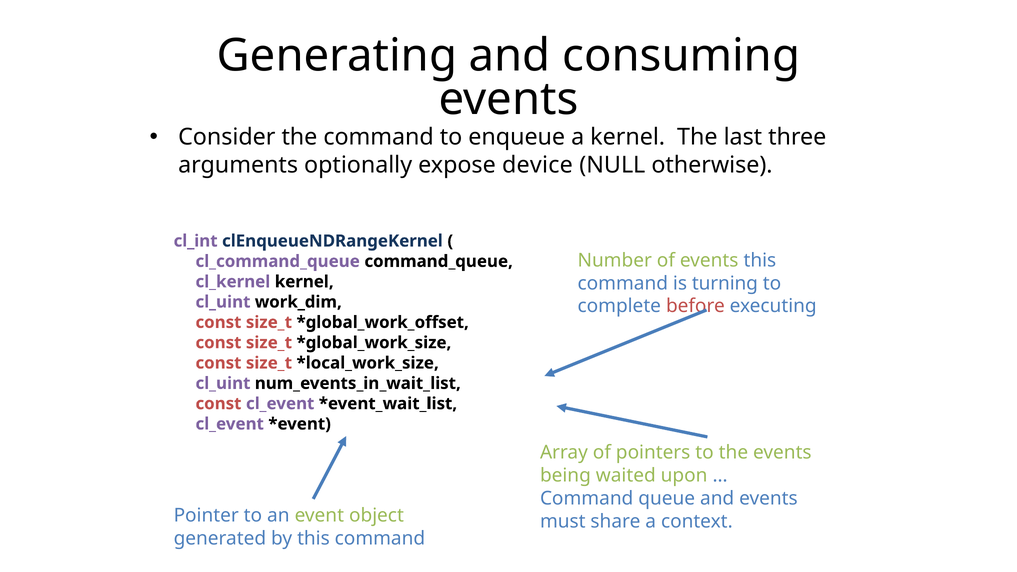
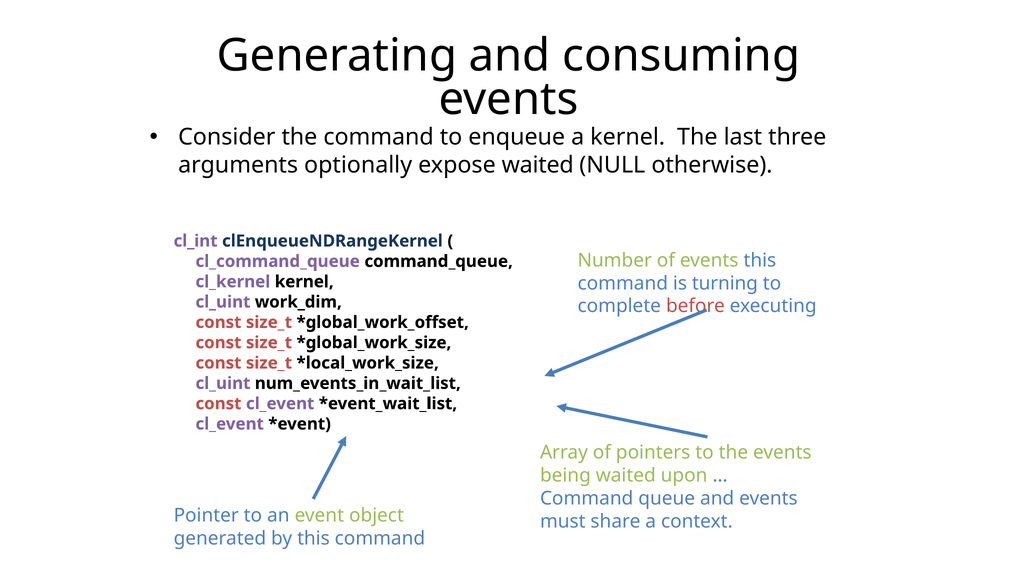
expose device: device -> waited
